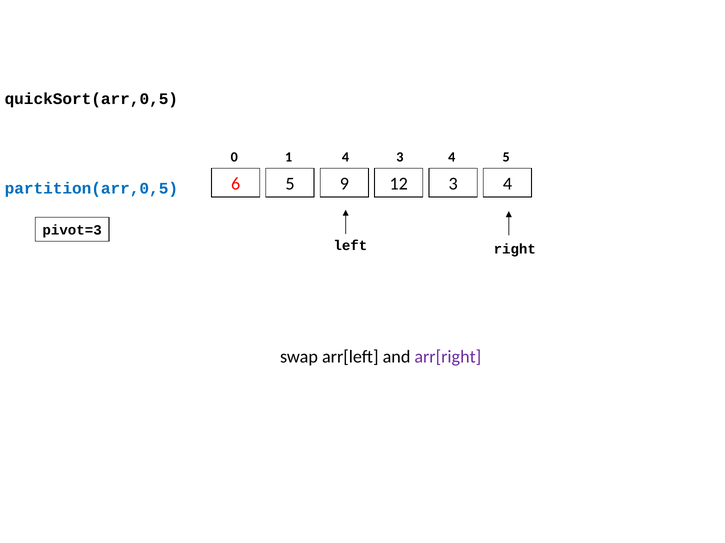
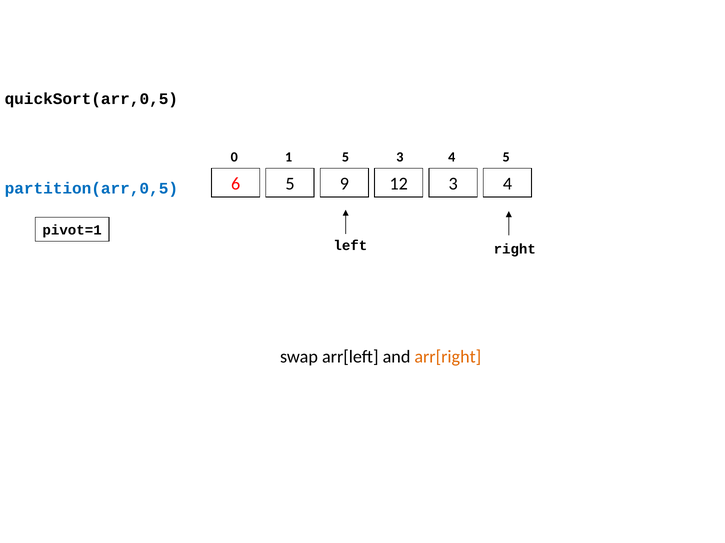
1 4: 4 -> 5
pivot=3: pivot=3 -> pivot=1
arr[right colour: purple -> orange
